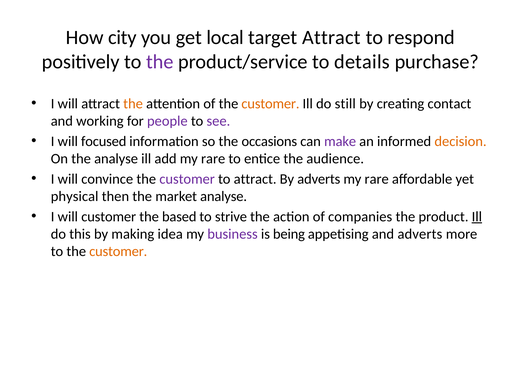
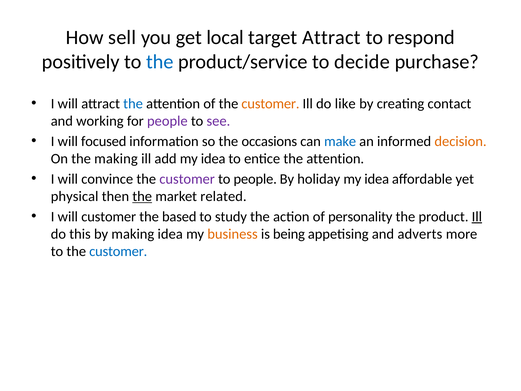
city: city -> sell
the at (160, 62) colour: purple -> blue
details: details -> decide
the at (133, 104) colour: orange -> blue
still: still -> like
make colour: purple -> blue
the analyse: analyse -> making
add my rare: rare -> idea
entice the audience: audience -> attention
to attract: attract -> people
By adverts: adverts -> holiday
rare at (377, 179): rare -> idea
the at (142, 196) underline: none -> present
market analyse: analyse -> related
strive: strive -> study
companies: companies -> personality
business colour: purple -> orange
customer at (118, 251) colour: orange -> blue
